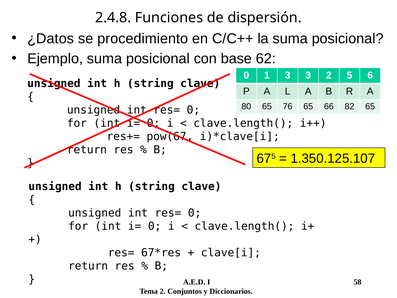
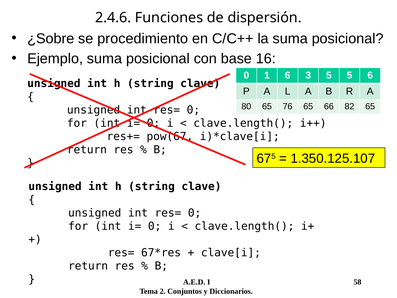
2.4.8: 2.4.8 -> 2.4.6
¿Datos: ¿Datos -> ¿Sobre
62: 62 -> 16
1 3: 3 -> 6
3 2: 2 -> 5
